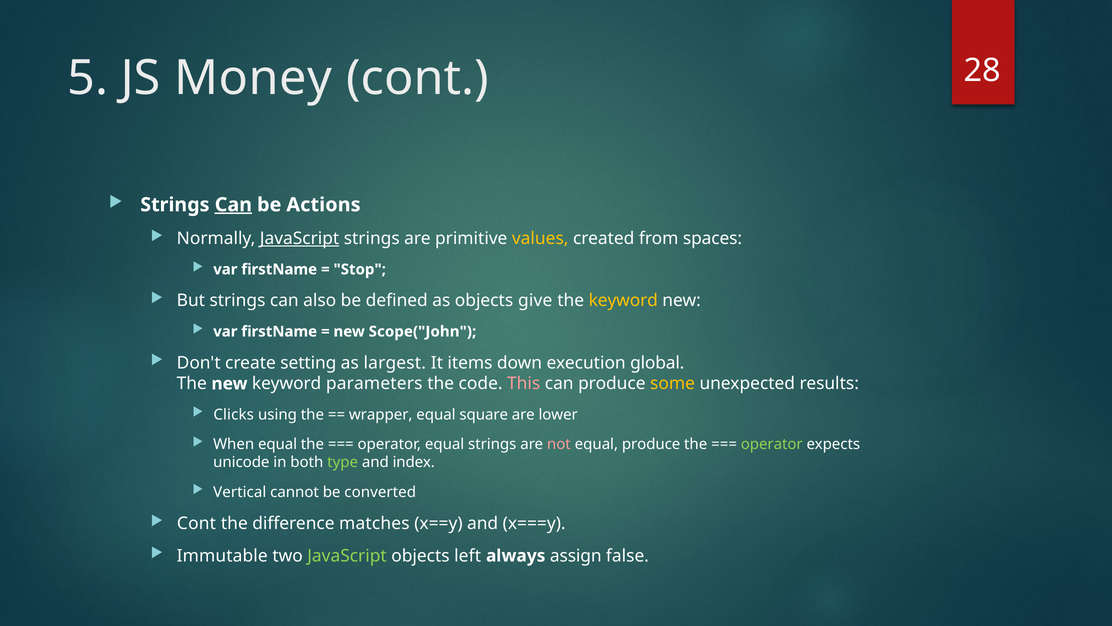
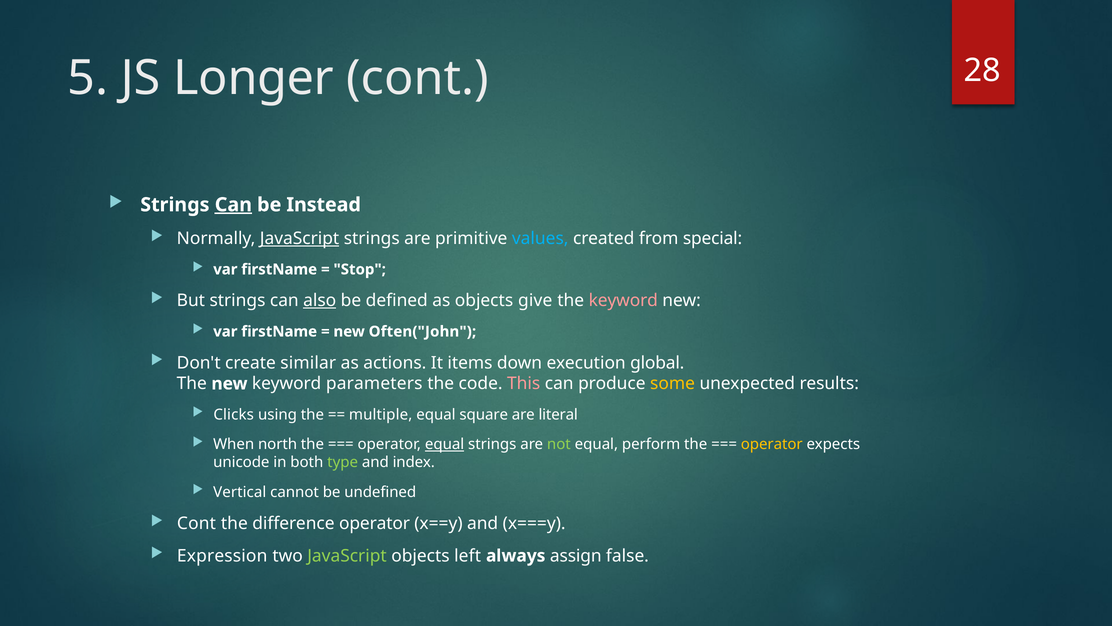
Money: Money -> Longer
Actions: Actions -> Instead
values colour: yellow -> light blue
spaces: spaces -> special
also underline: none -> present
keyword at (623, 300) colour: yellow -> pink
Scope("John: Scope("John -> Often("John
setting: setting -> similar
largest: largest -> actions
wrapper: wrapper -> multiple
lower: lower -> literal
When equal: equal -> north
equal at (445, 444) underline: none -> present
not colour: pink -> light green
equal produce: produce -> perform
operator at (772, 444) colour: light green -> yellow
converted: converted -> undefined
difference matches: matches -> operator
Immutable: Immutable -> Expression
